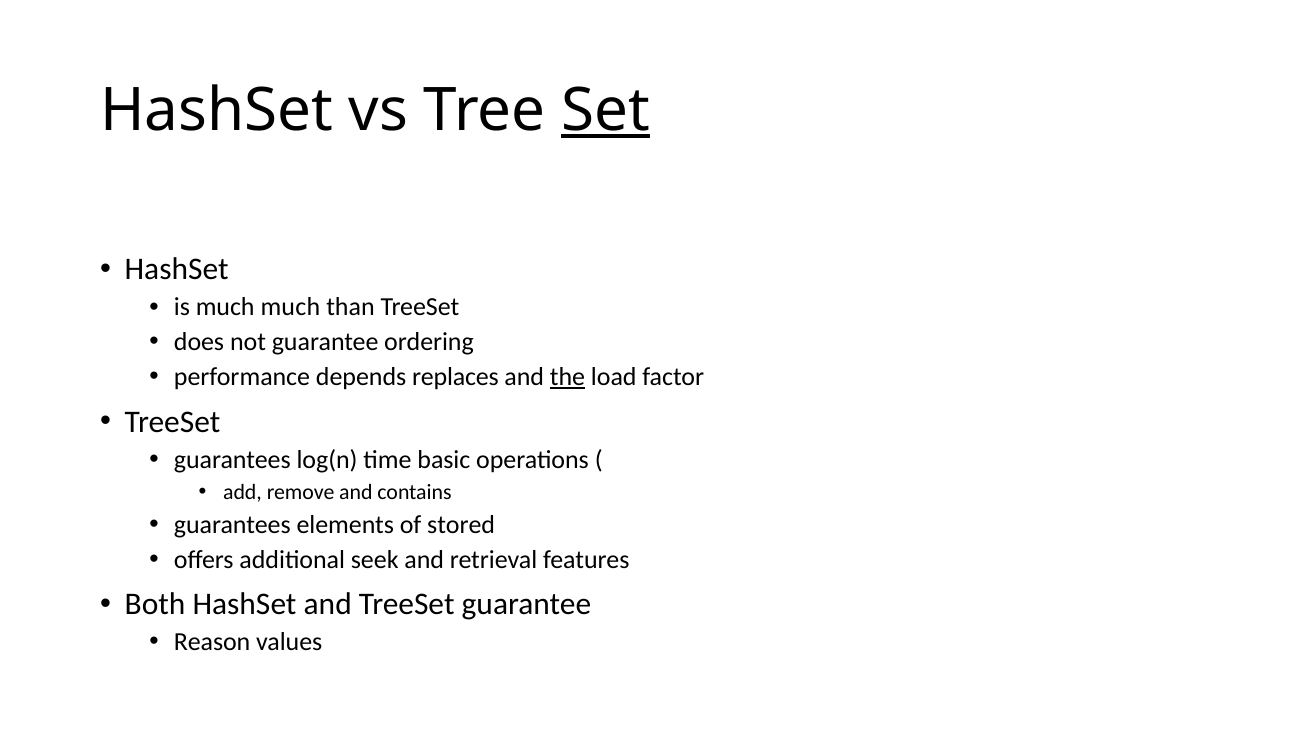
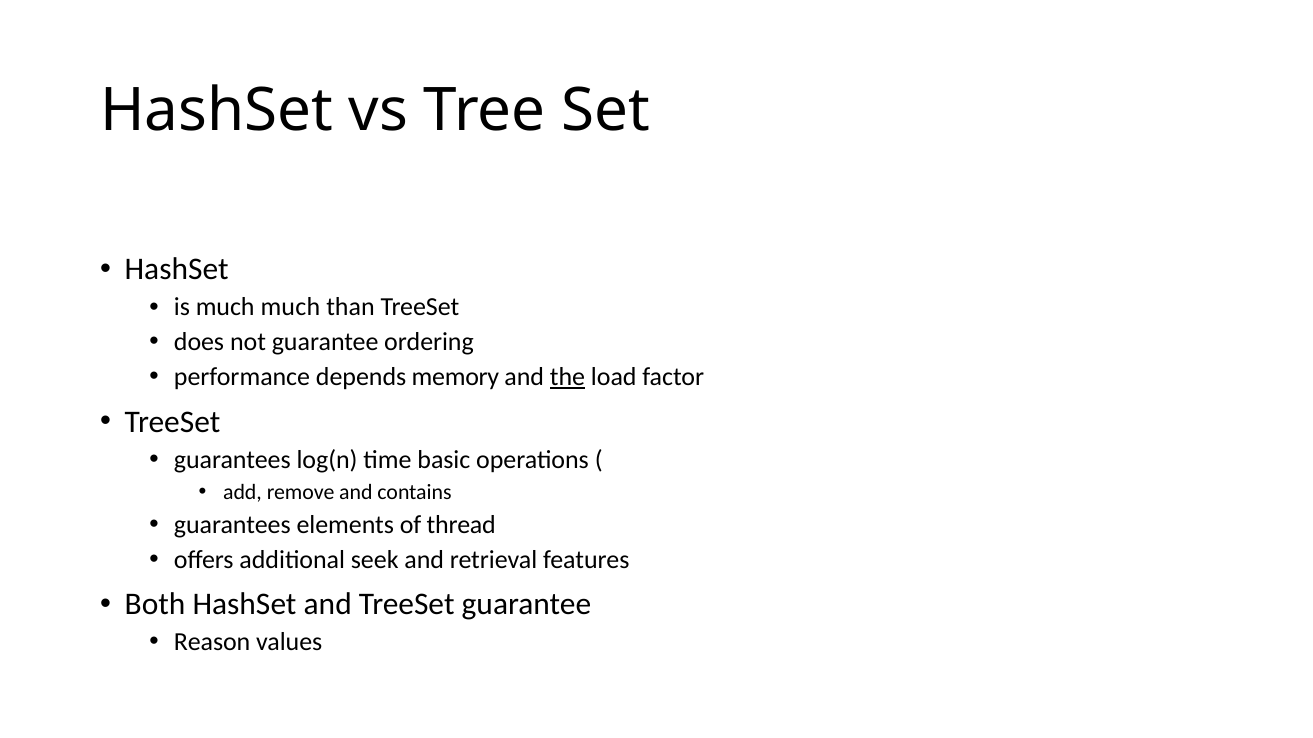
Set underline: present -> none
replaces: replaces -> memory
stored: stored -> thread
